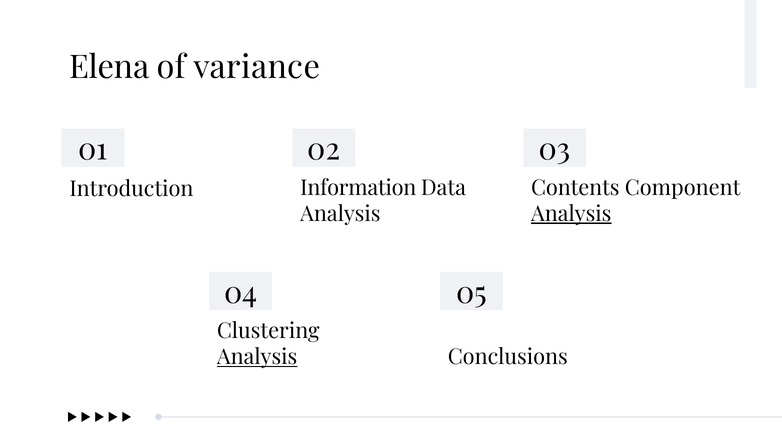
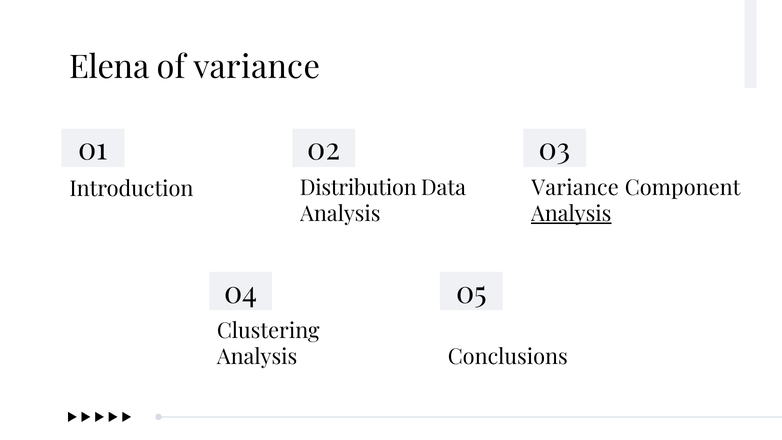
Contents at (575, 188): Contents -> Variance
Information: Information -> Distribution
Analysis at (257, 357) underline: present -> none
